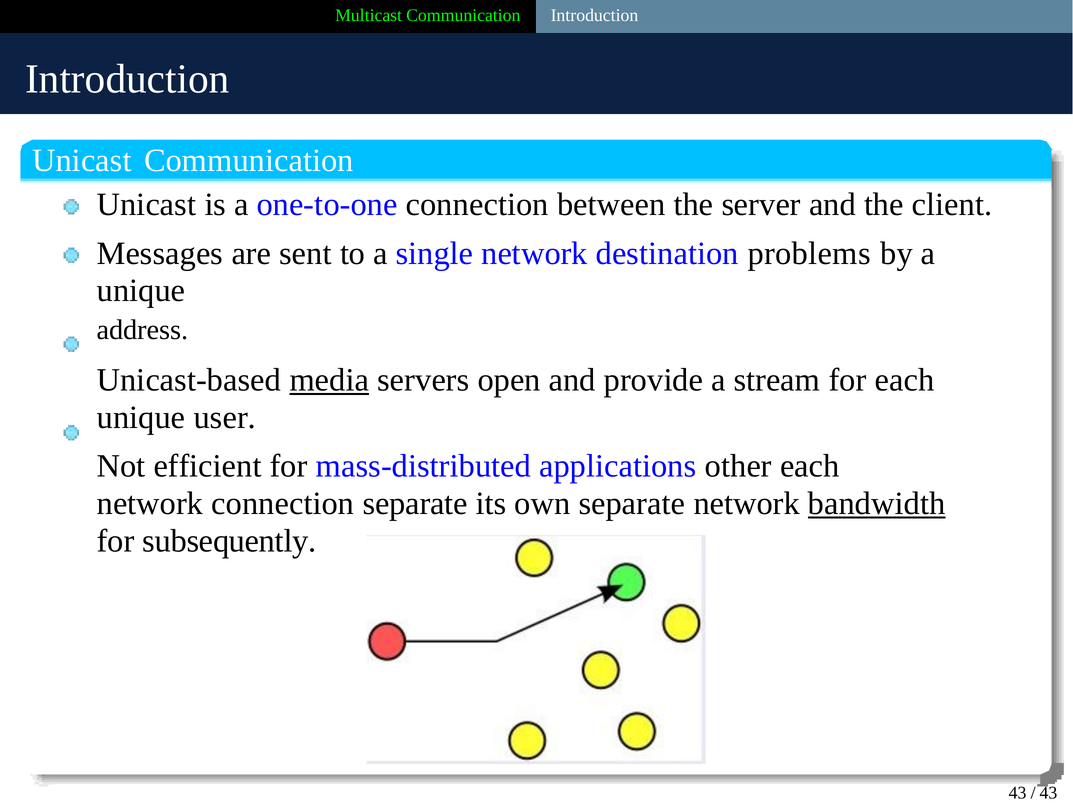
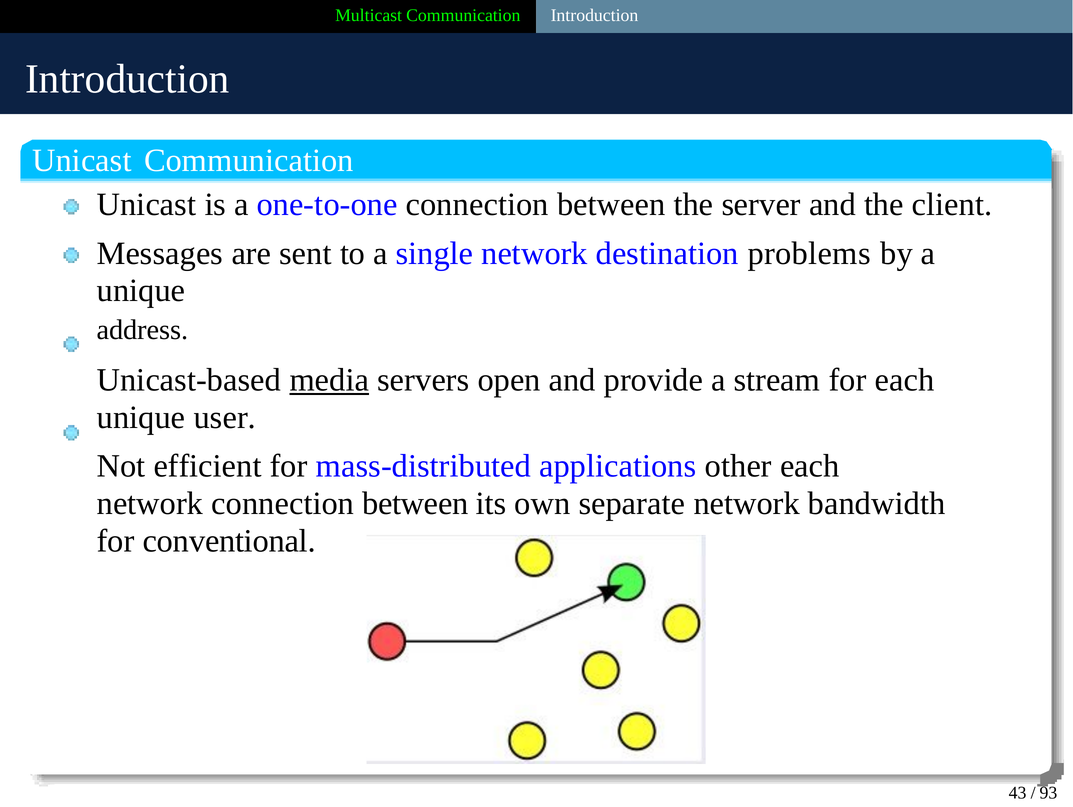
network connection separate: separate -> between
bandwidth underline: present -> none
subsequently: subsequently -> conventional
43 at (1048, 793): 43 -> 93
